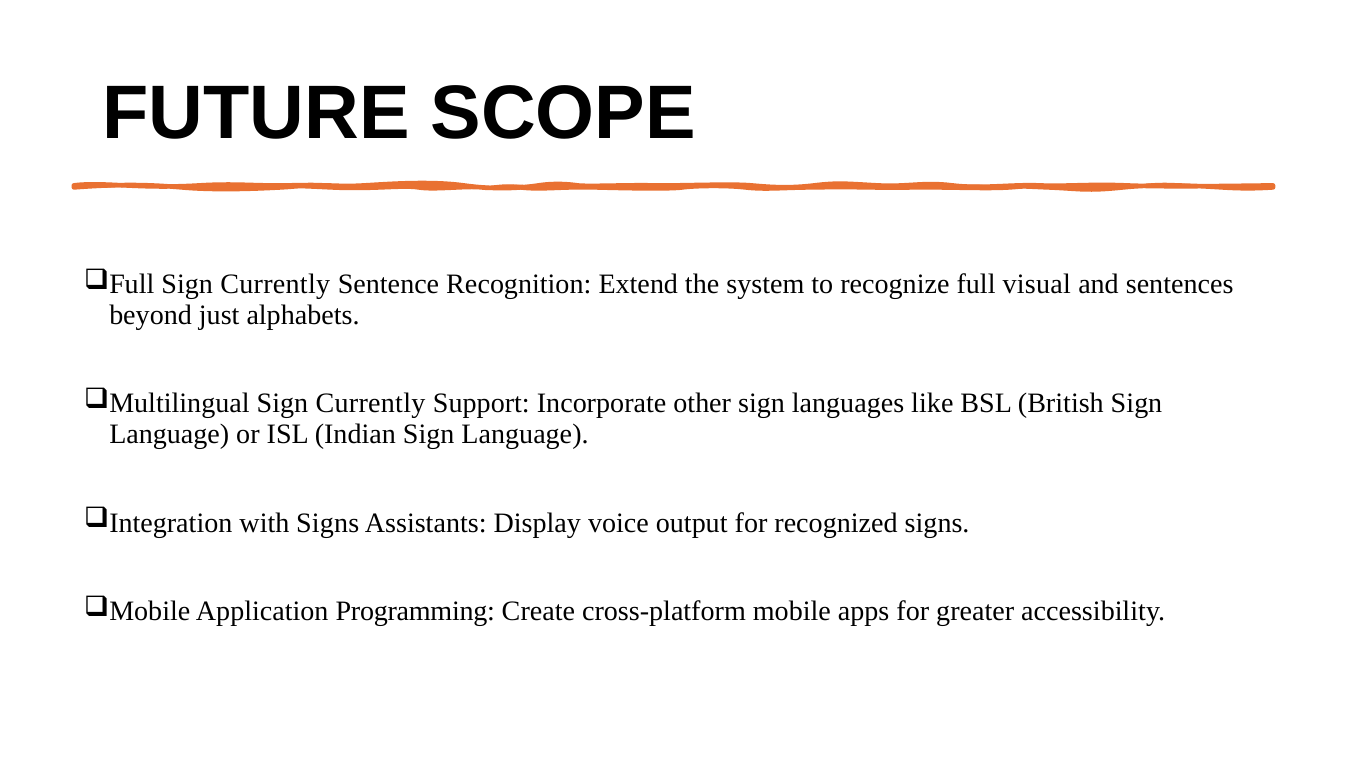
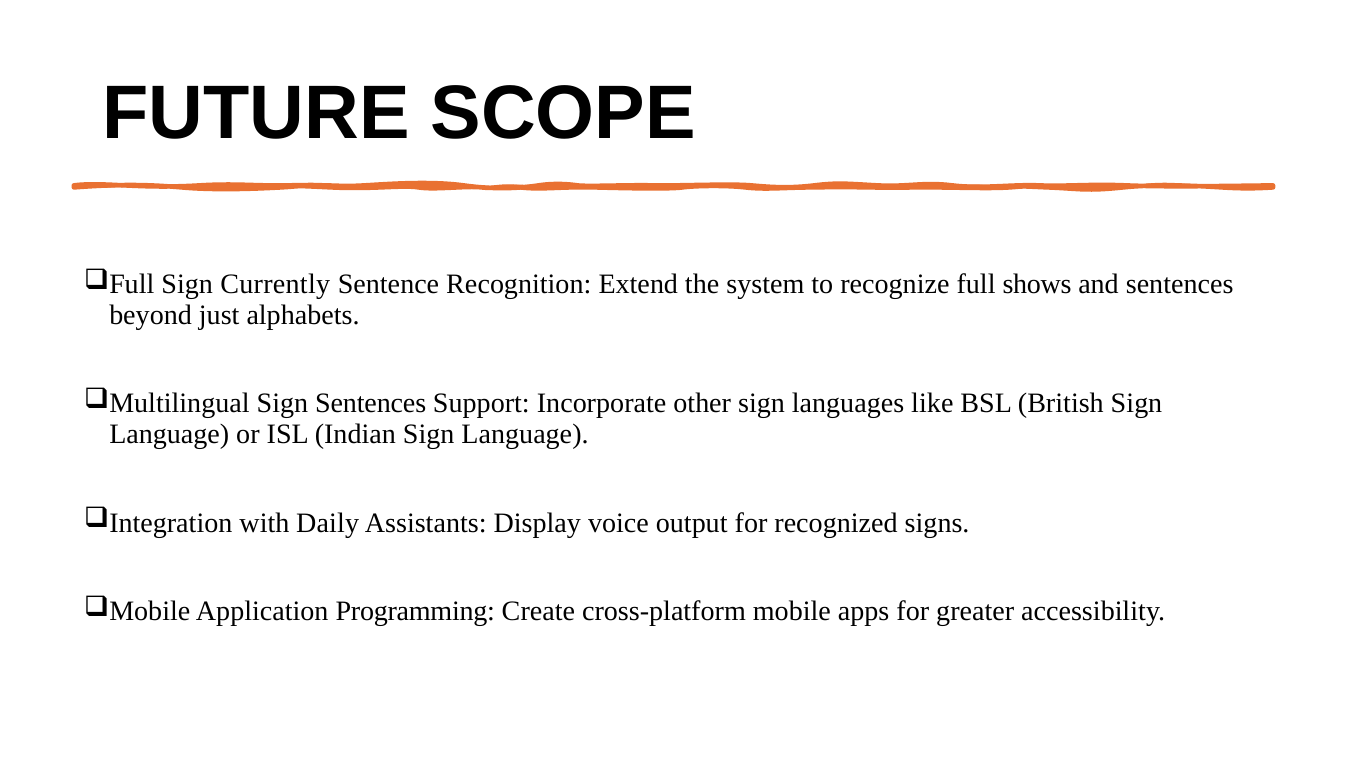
visual: visual -> shows
Currently at (370, 403): Currently -> Sentences
with Signs: Signs -> Daily
